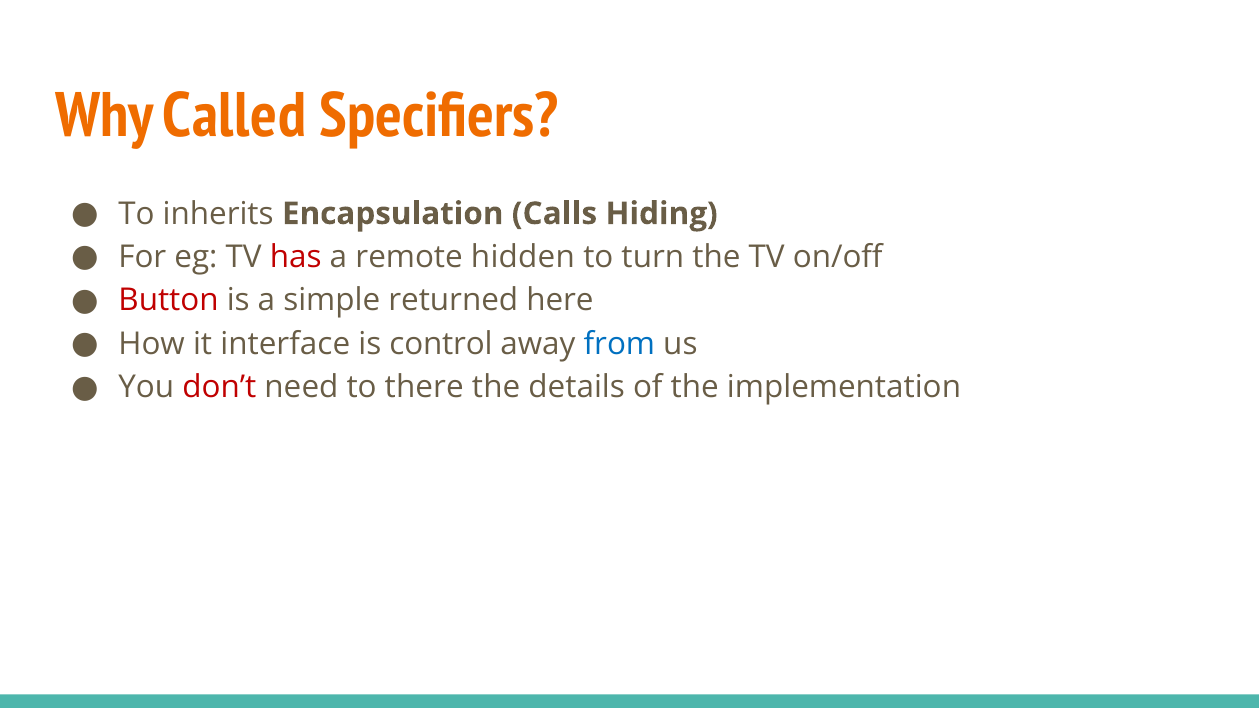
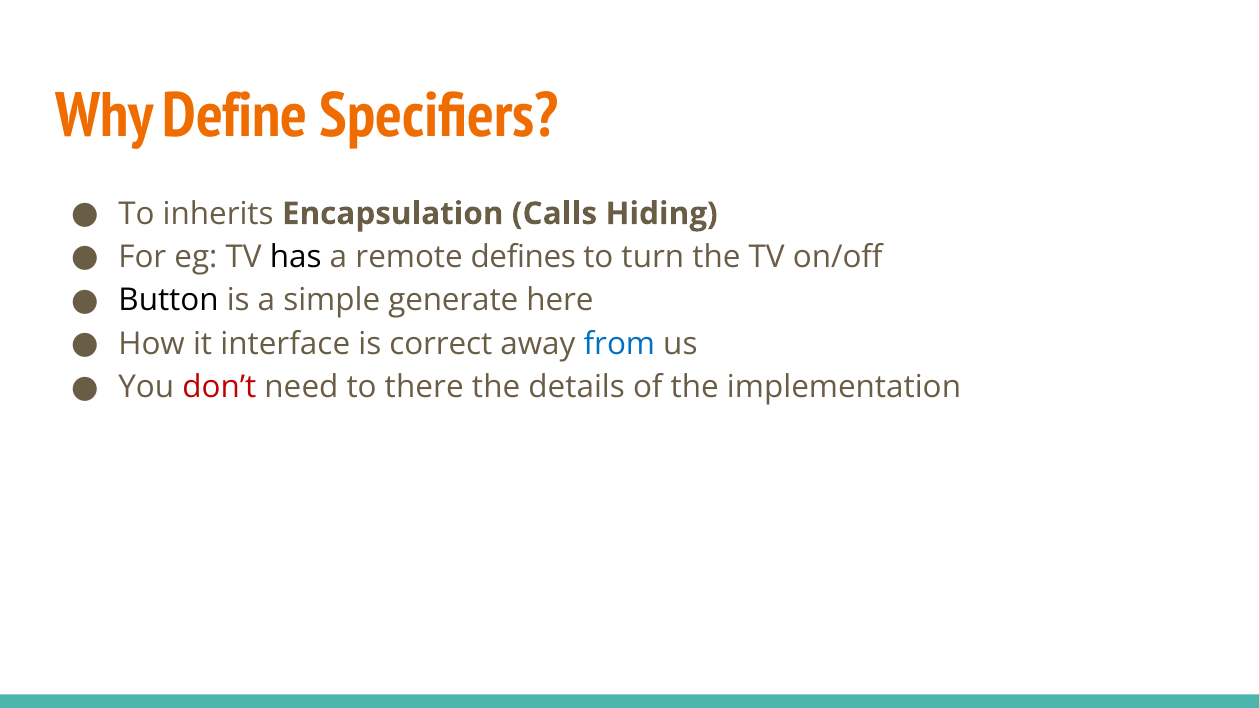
Called: Called -> Define
has colour: red -> black
hidden: hidden -> defines
Button colour: red -> black
returned: returned -> generate
control: control -> correct
